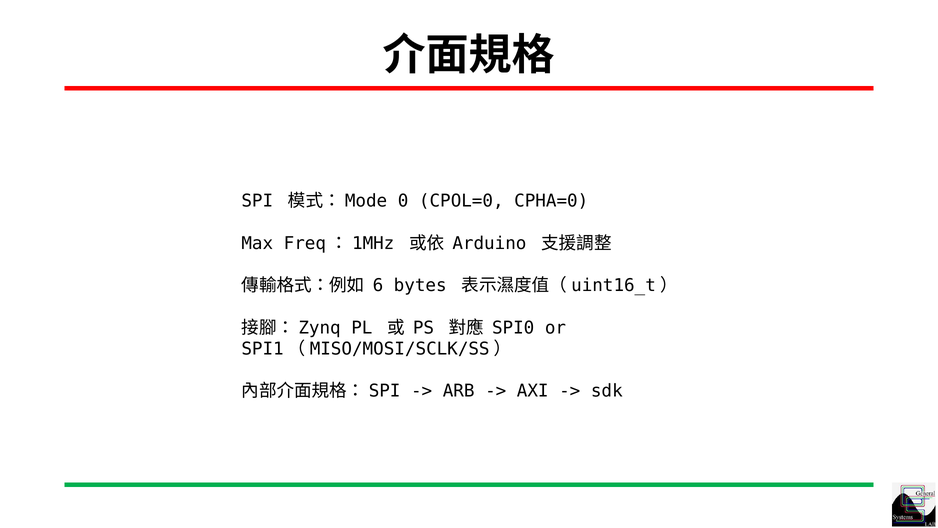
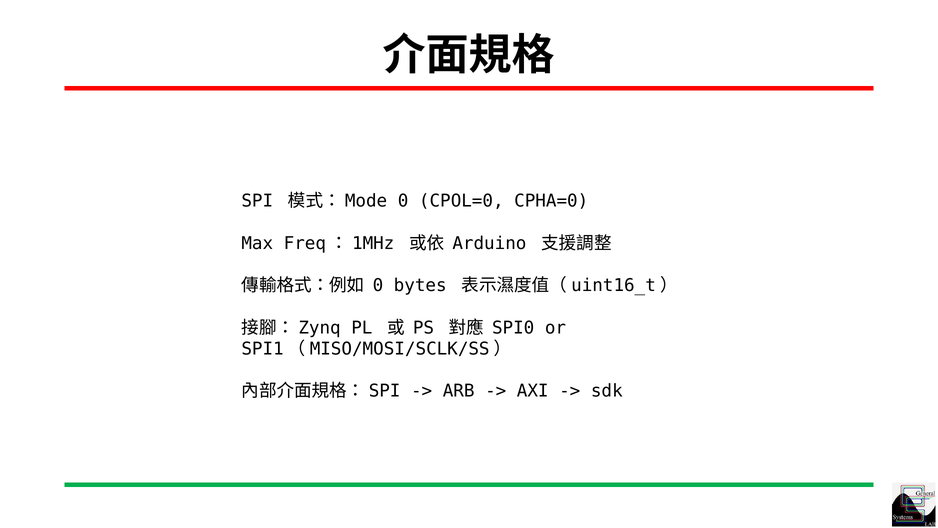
6 at (378, 285): 6 -> 0
